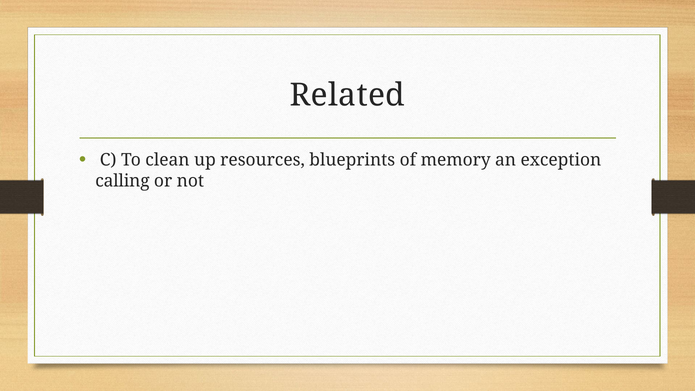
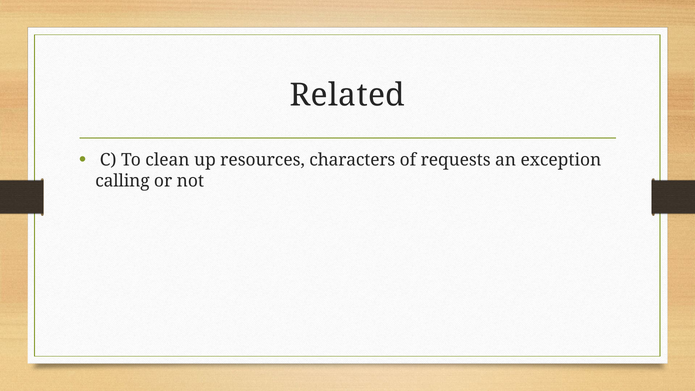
blueprints: blueprints -> characters
memory: memory -> requests
